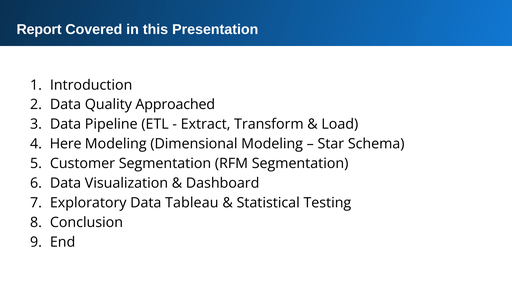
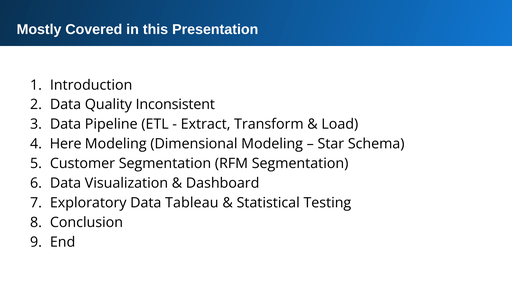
Report: Report -> Mostly
Approached: Approached -> Inconsistent
